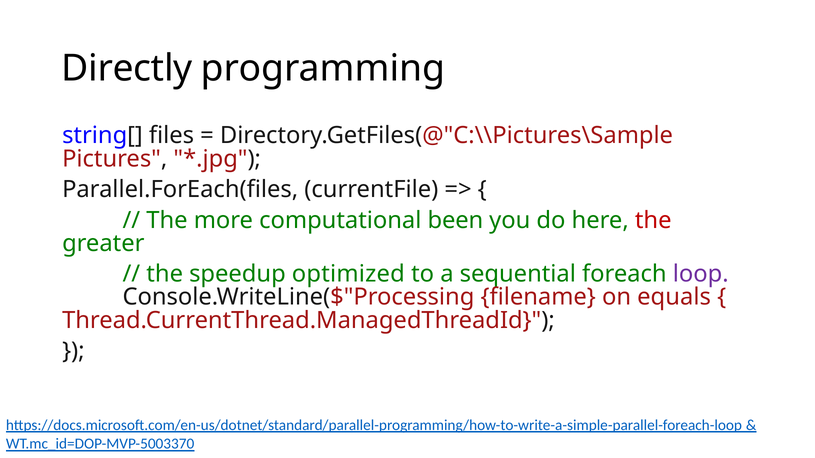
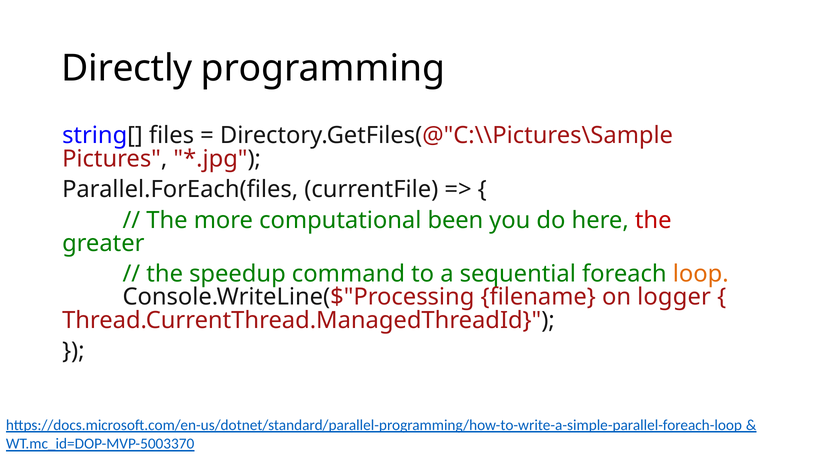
optimized: optimized -> command
loop colour: purple -> orange
equals: equals -> logger
